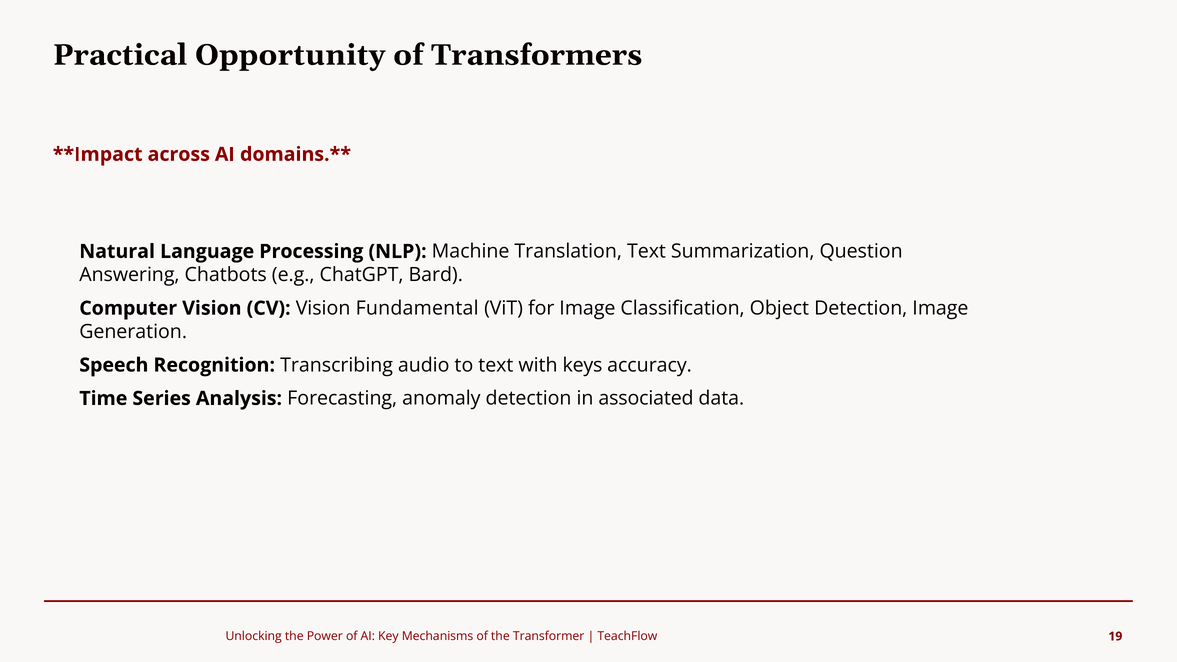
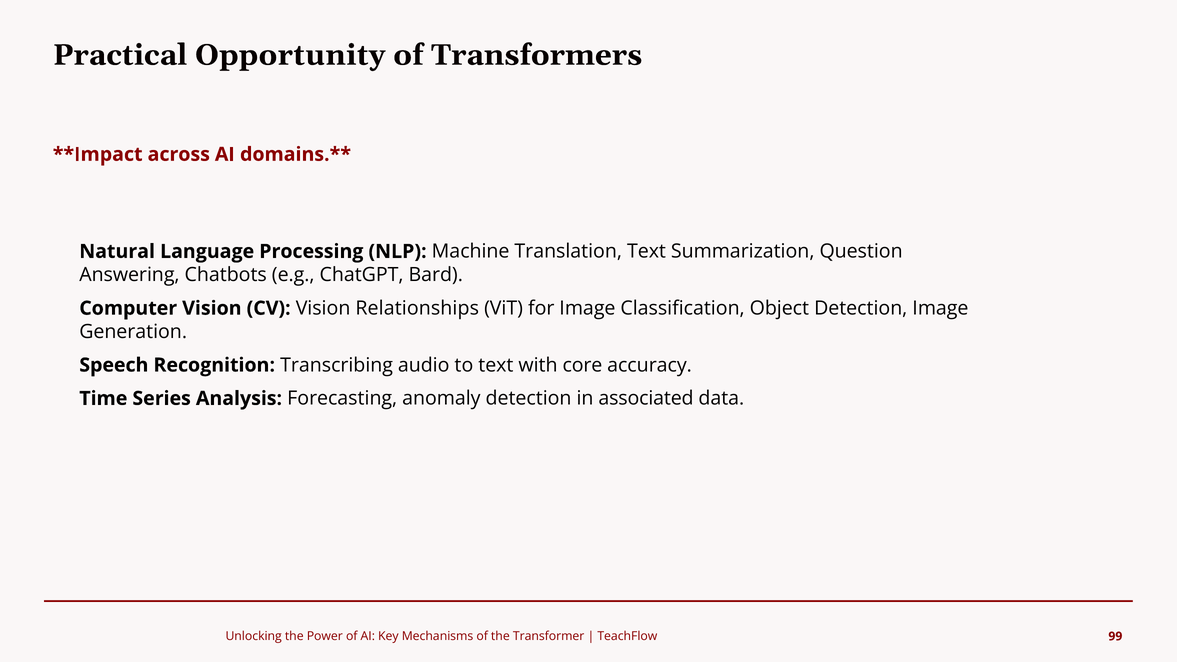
Fundamental: Fundamental -> Relationships
keys: keys -> core
19: 19 -> 99
